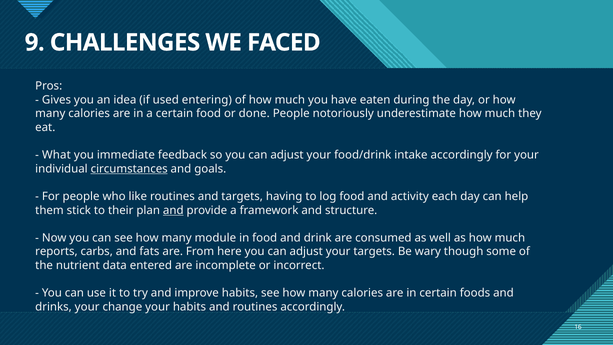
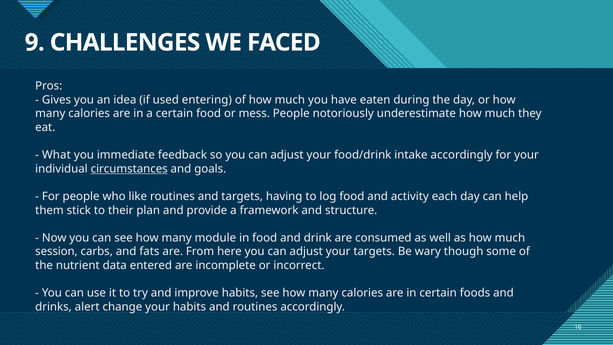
done: done -> mess
and at (173, 210) underline: present -> none
reports: reports -> session
drinks your: your -> alert
